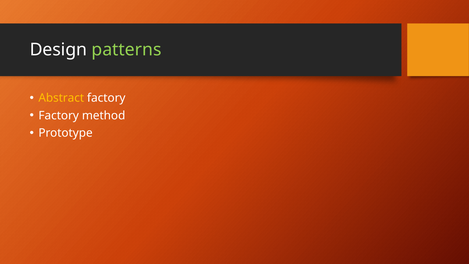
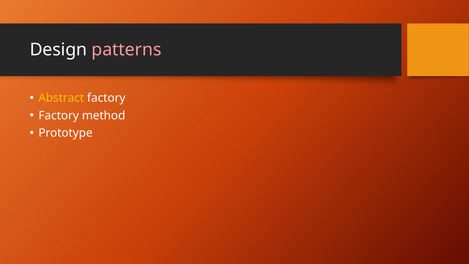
patterns colour: light green -> pink
